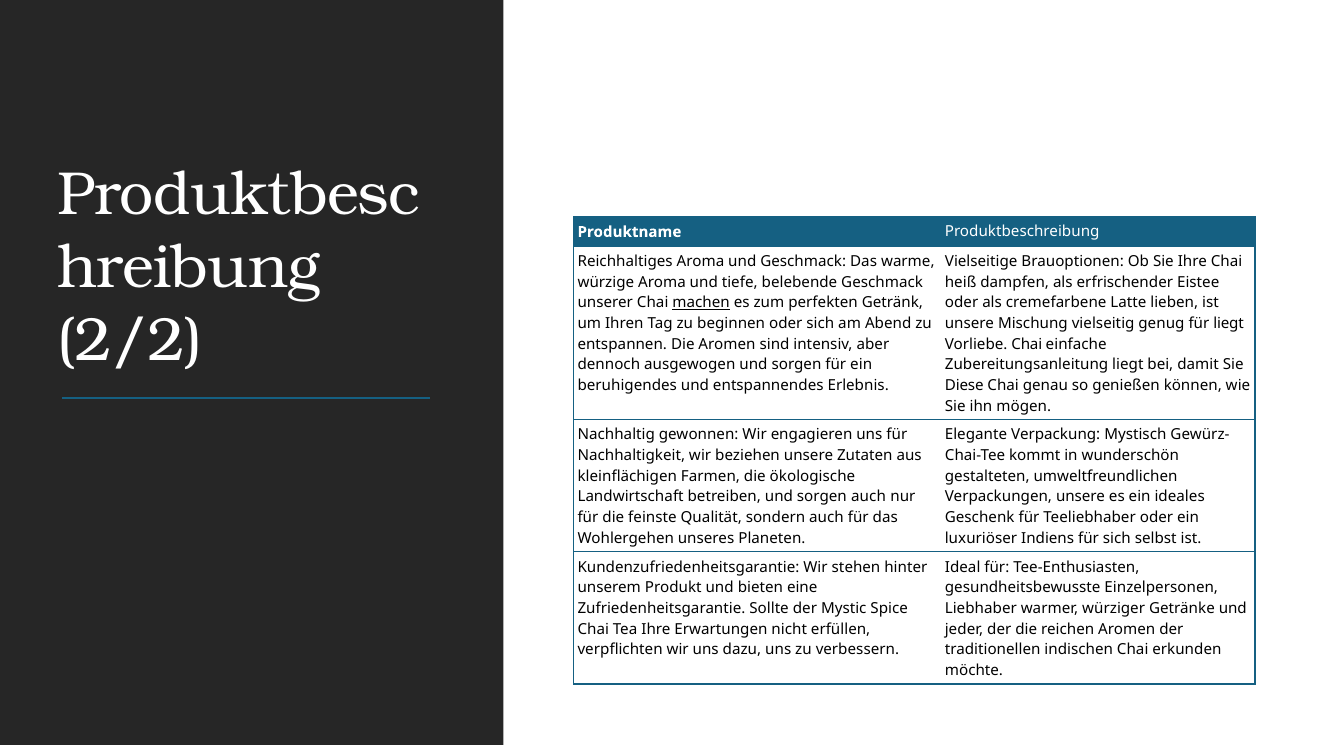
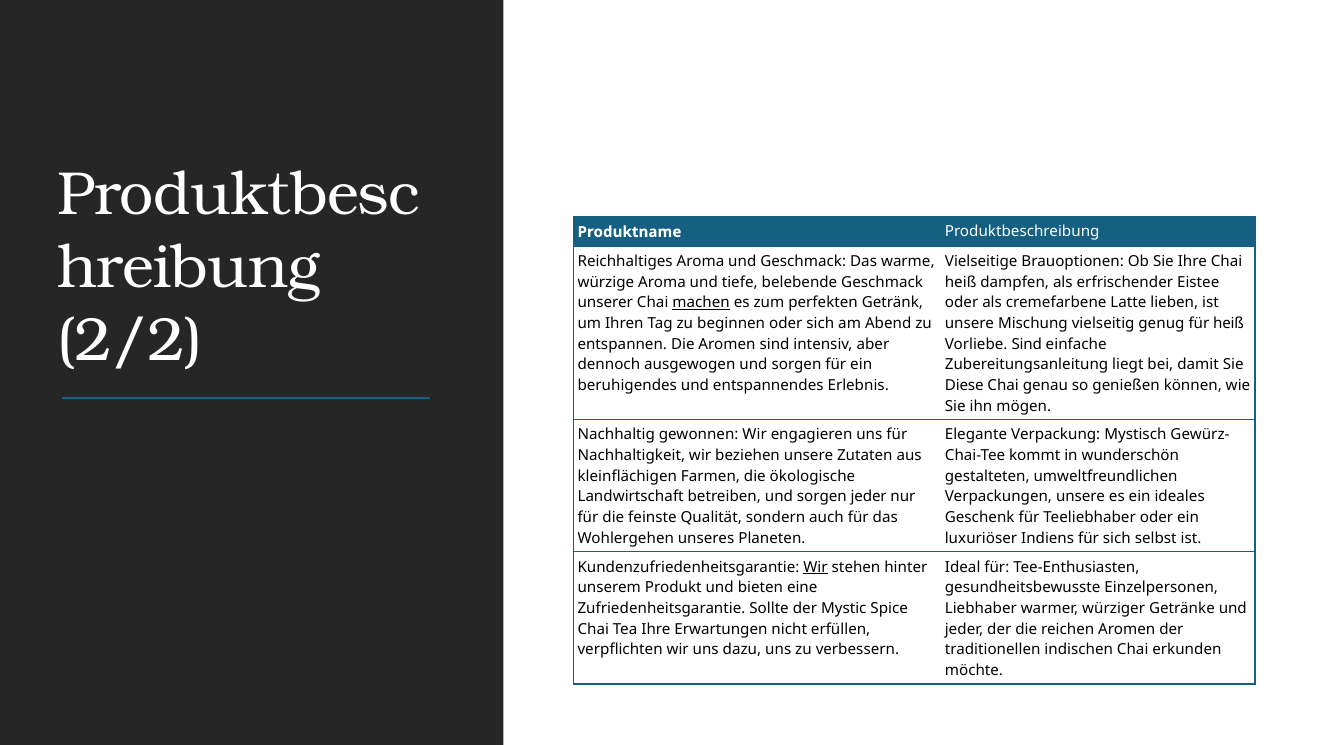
für liegt: liegt -> heiß
Vorliebe Chai: Chai -> Sind
sorgen auch: auch -> jeder
Wir at (816, 567) underline: none -> present
